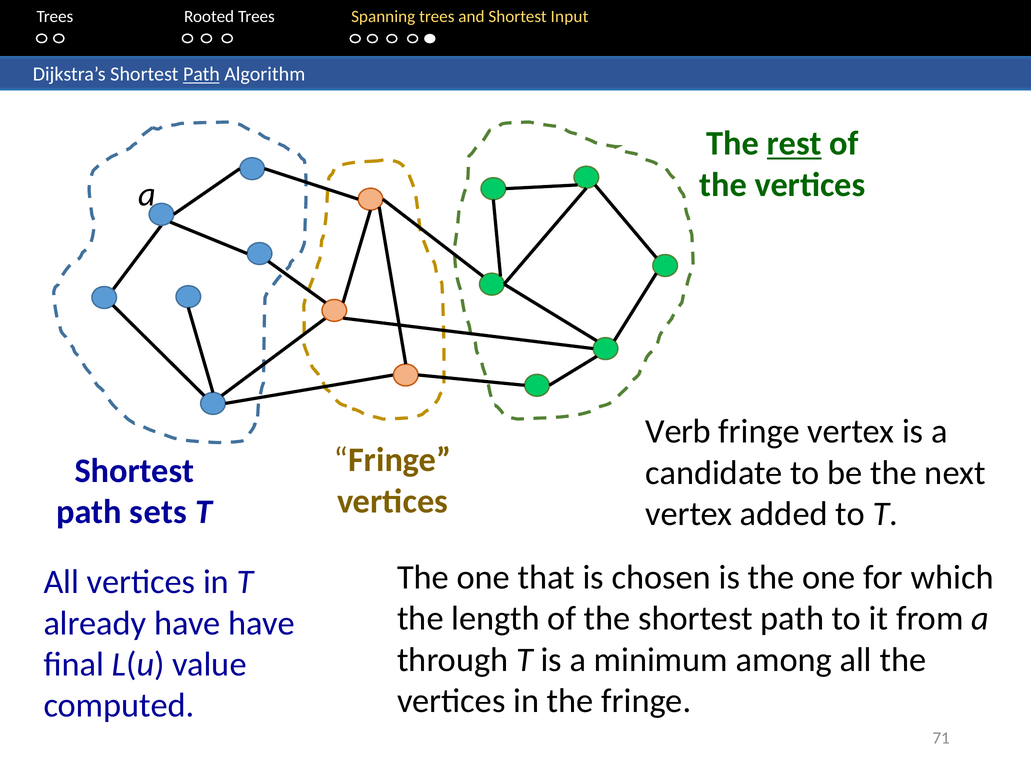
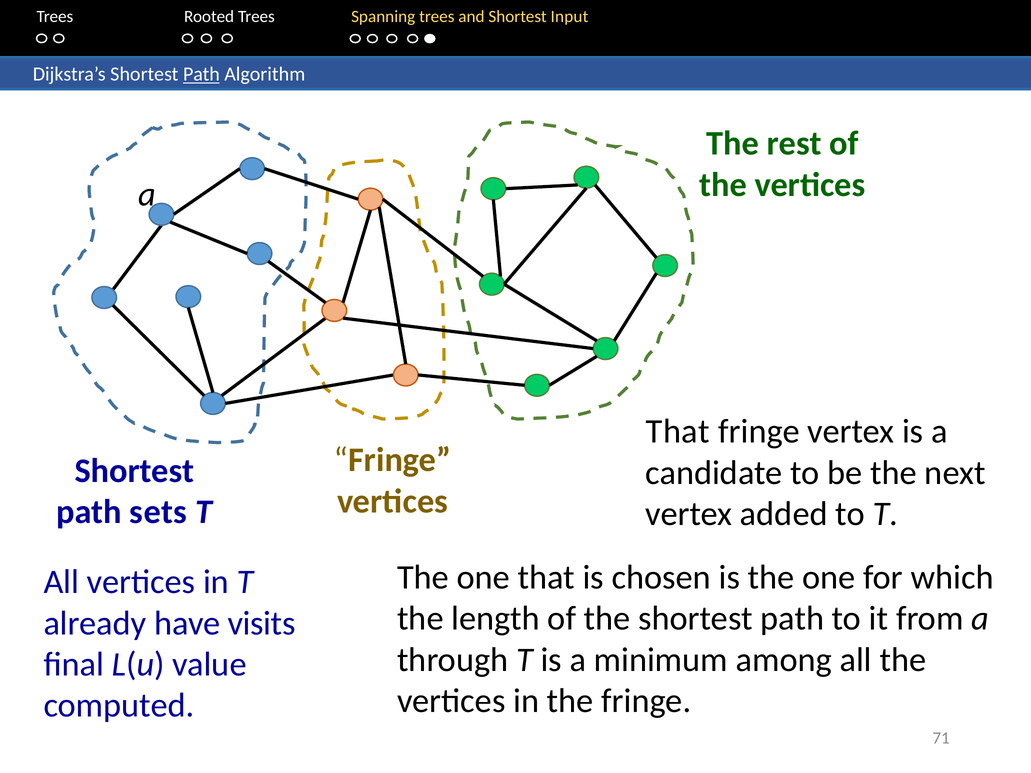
rest underline: present -> none
Verb at (678, 432): Verb -> That
have have: have -> visits
